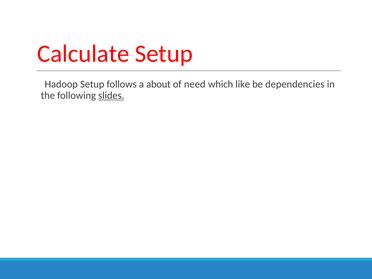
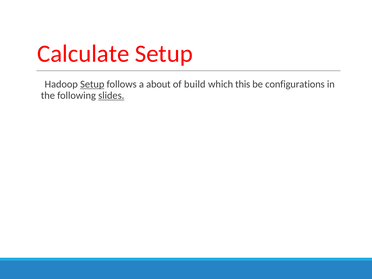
Setup at (92, 84) underline: none -> present
need: need -> build
like: like -> this
dependencies: dependencies -> configurations
